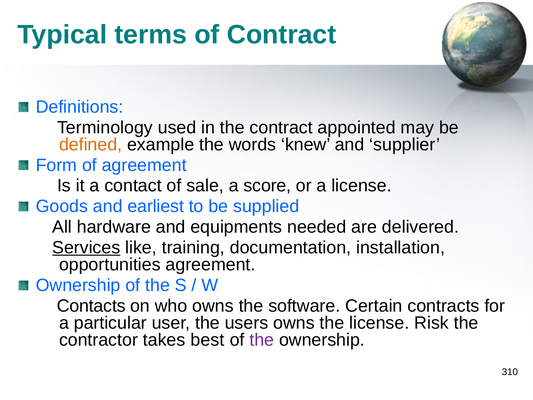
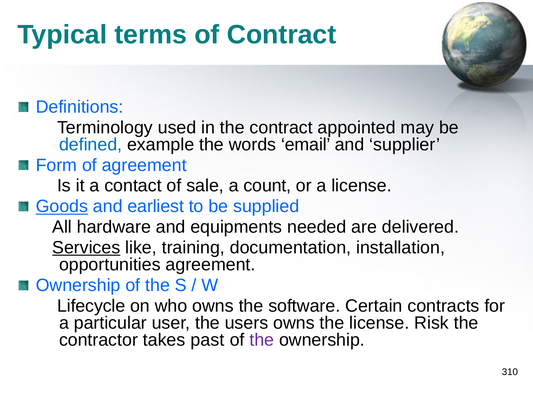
defined colour: orange -> blue
knew: knew -> email
score: score -> count
Goods underline: none -> present
Contacts: Contacts -> Lifecycle
best: best -> past
